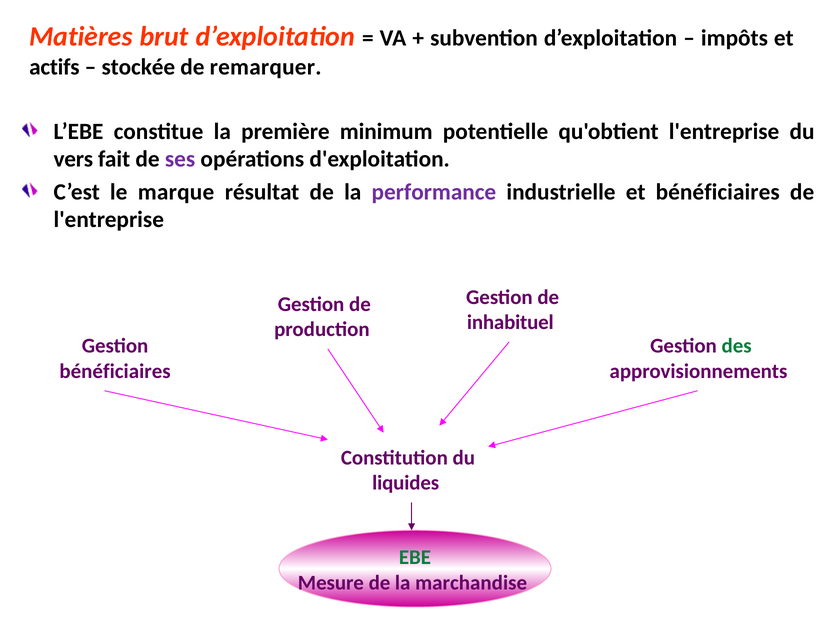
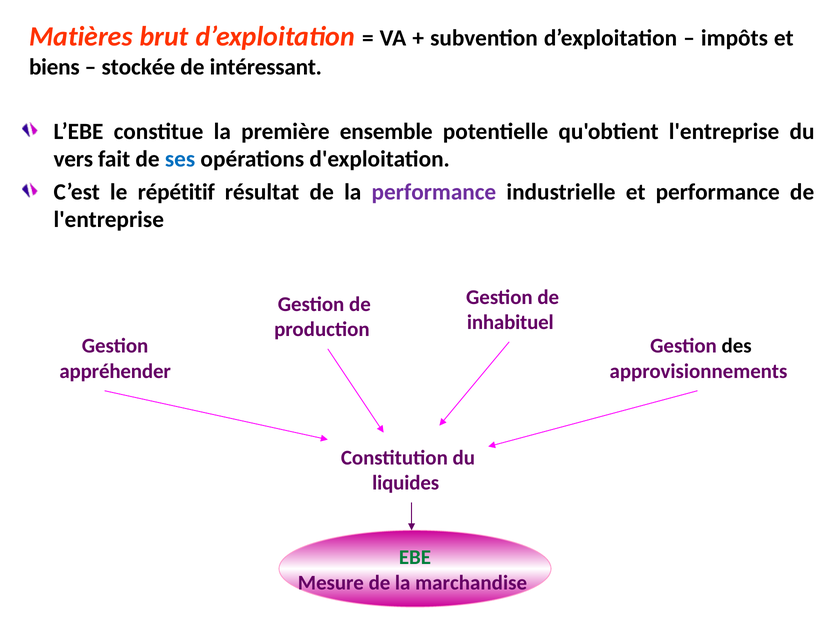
actifs: actifs -> biens
remarquer: remarquer -> intéressant
minimum: minimum -> ensemble
ses colour: purple -> blue
marque: marque -> répétitif
et bénéficiaires: bénéficiaires -> performance
des colour: green -> black
bénéficiaires at (115, 371): bénéficiaires -> appréhender
